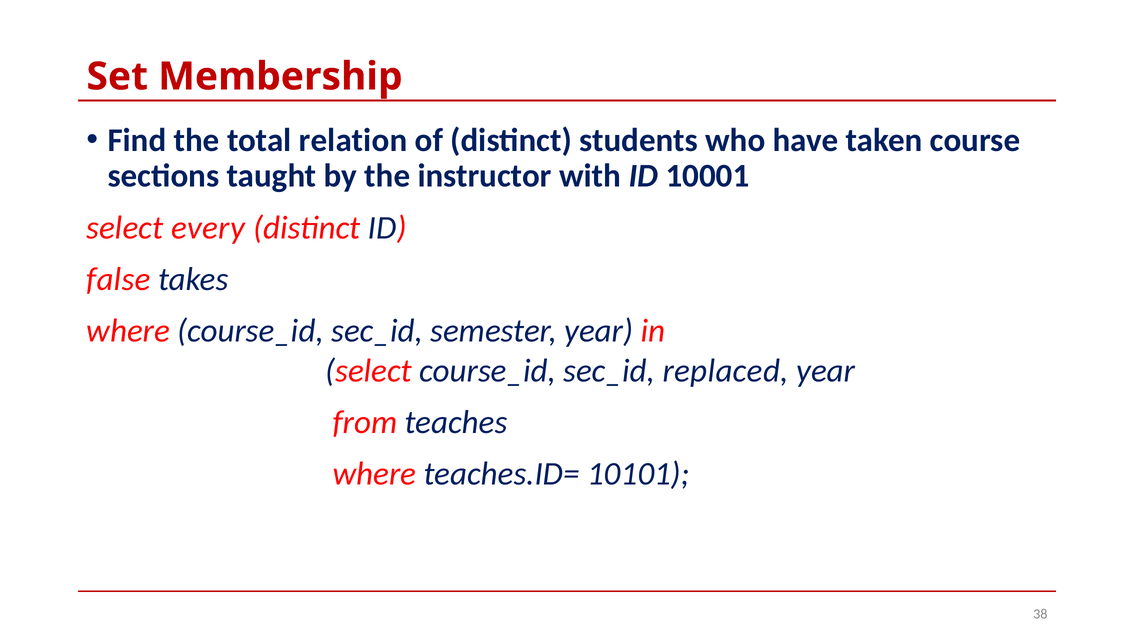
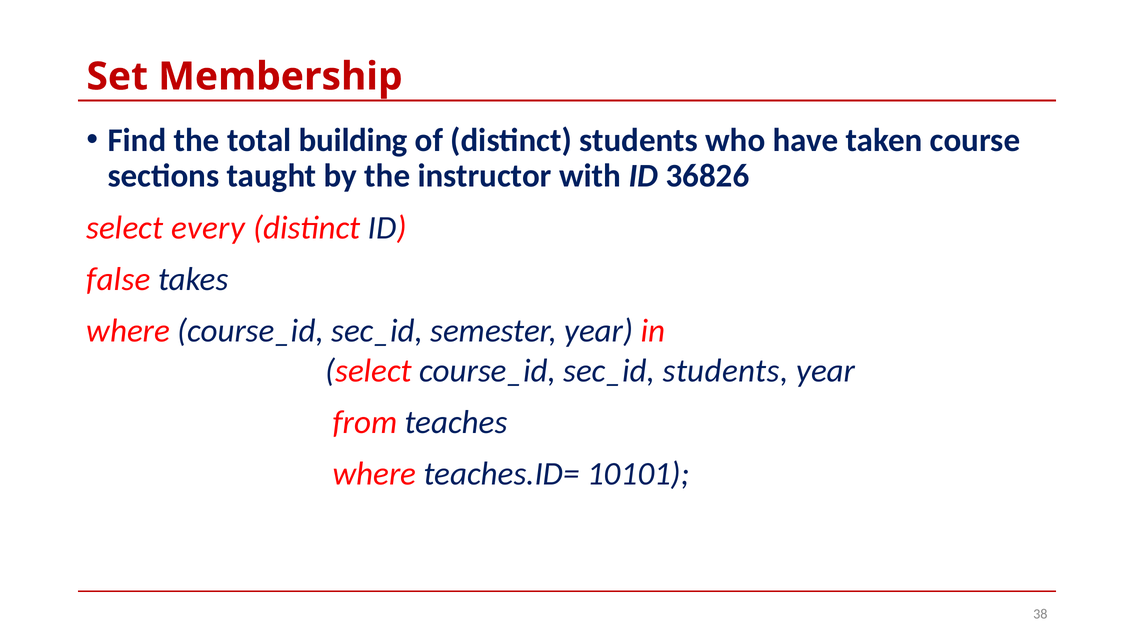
relation: relation -> building
10001: 10001 -> 36826
sec_id replaced: replaced -> students
